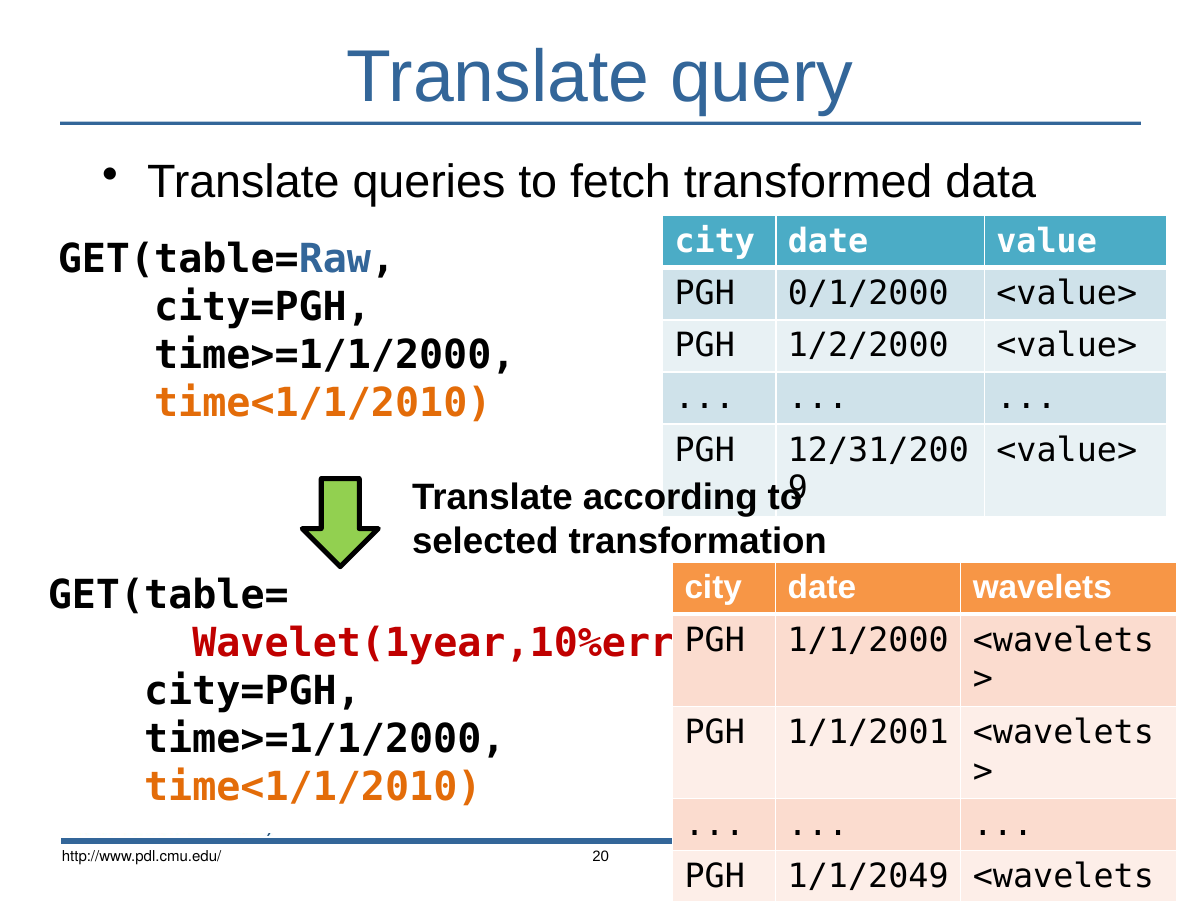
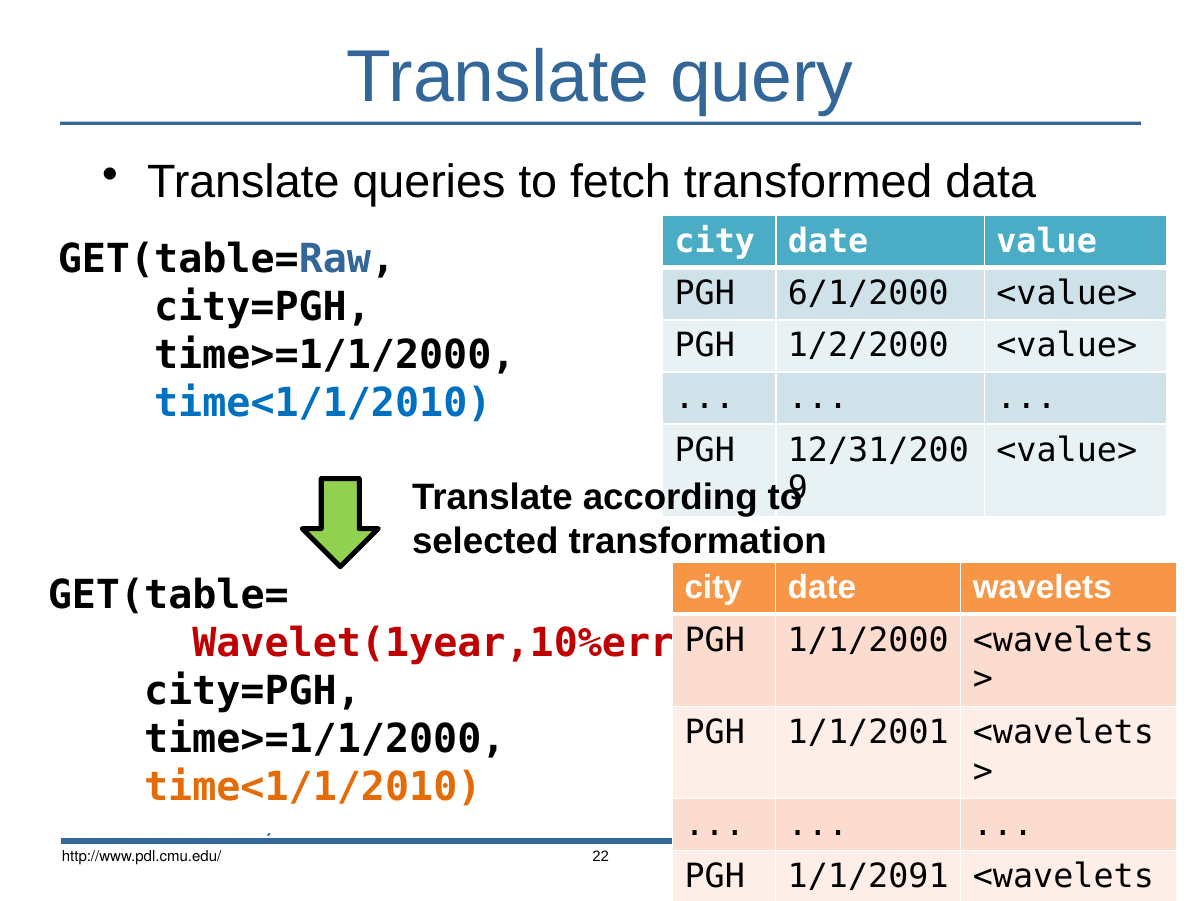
0/1/2000: 0/1/2000 -> 6/1/2000
time<1/1/2010 at (323, 403) colour: orange -> blue
20: 20 -> 22
1/1/2049: 1/1/2049 -> 1/1/2091
